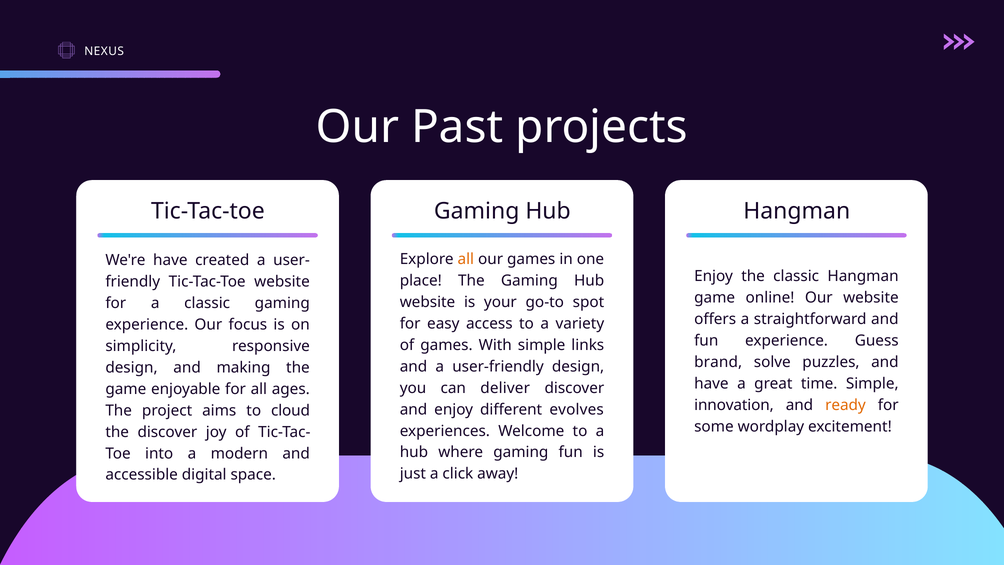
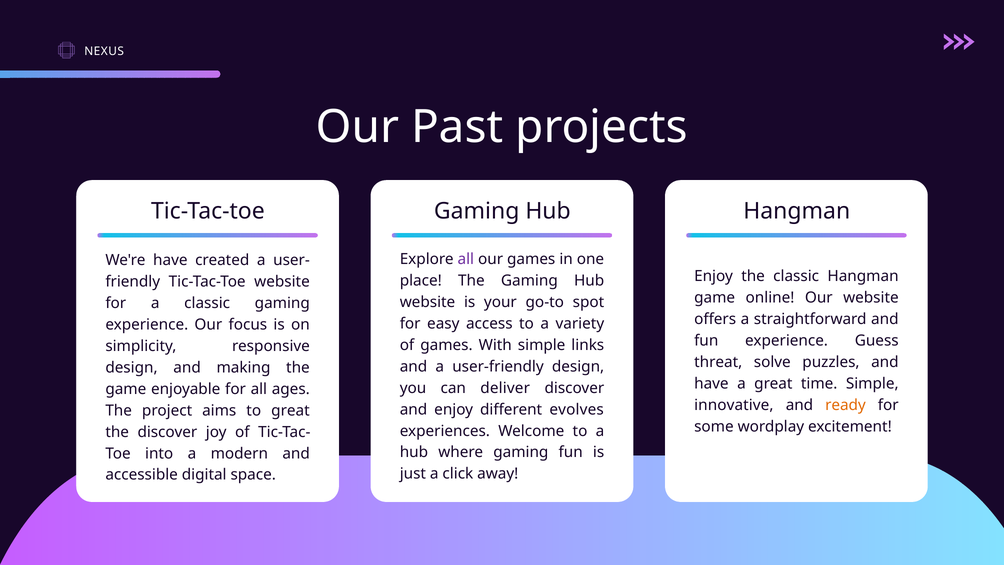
all at (466, 259) colour: orange -> purple
brand: brand -> threat
innovation: innovation -> innovative
to cloud: cloud -> great
